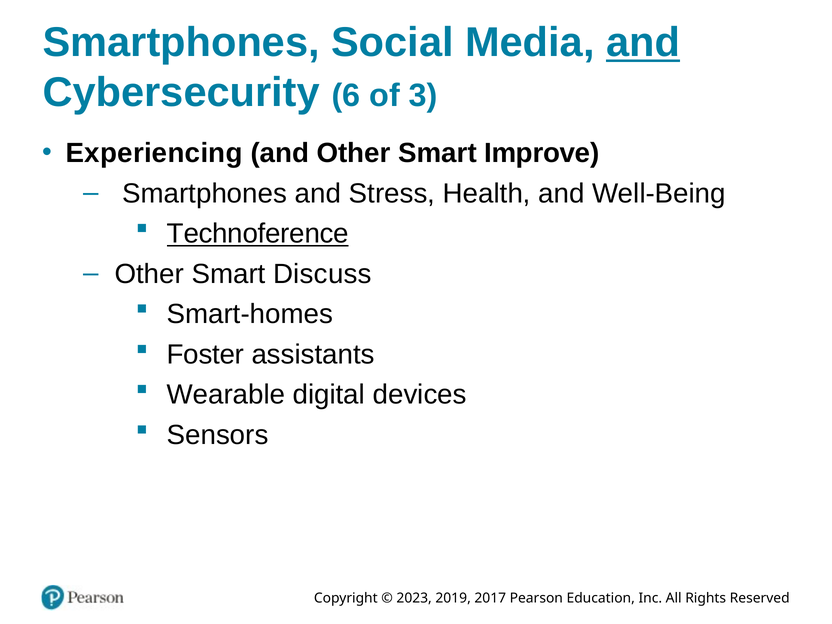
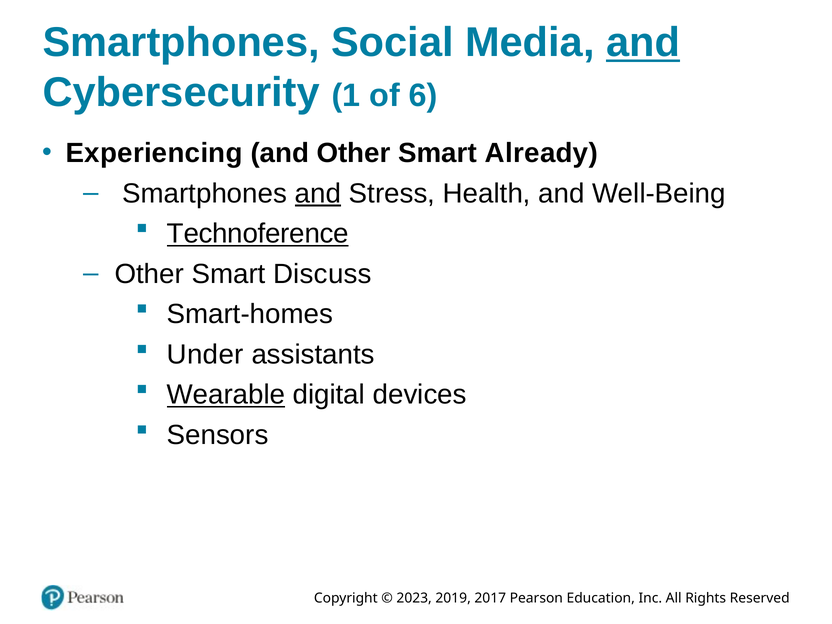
6: 6 -> 1
3: 3 -> 6
Improve: Improve -> Already
and at (318, 194) underline: none -> present
Foster: Foster -> Under
Wearable underline: none -> present
